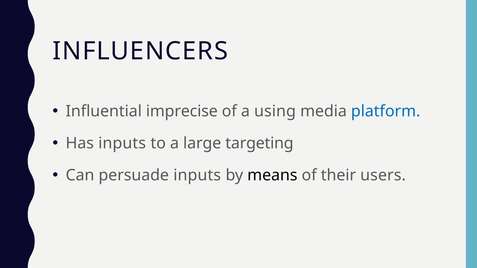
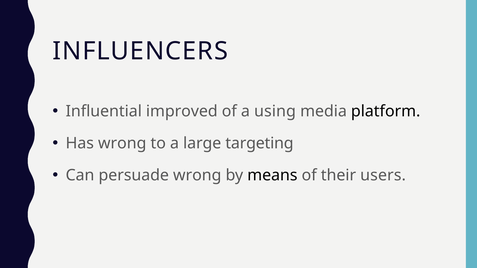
imprecise: imprecise -> improved
platform colour: blue -> black
Has inputs: inputs -> wrong
persuade inputs: inputs -> wrong
